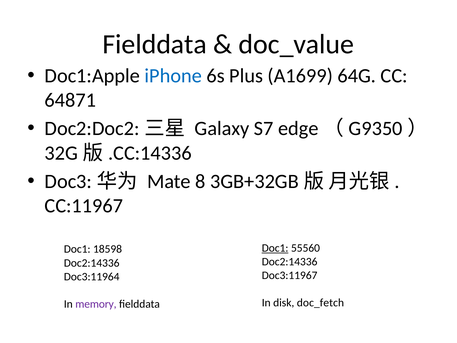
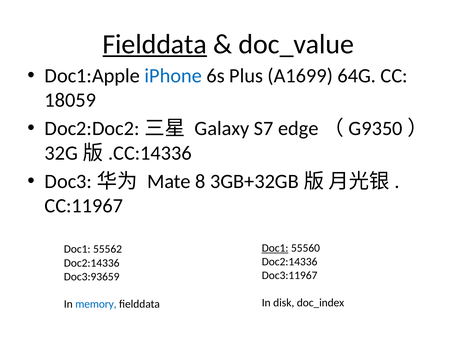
Fielddata at (155, 44) underline: none -> present
64871: 64871 -> 18059
18598: 18598 -> 55562
Doc3:11964: Doc3:11964 -> Doc3:93659
doc_fetch: doc_fetch -> doc_index
memory colour: purple -> blue
